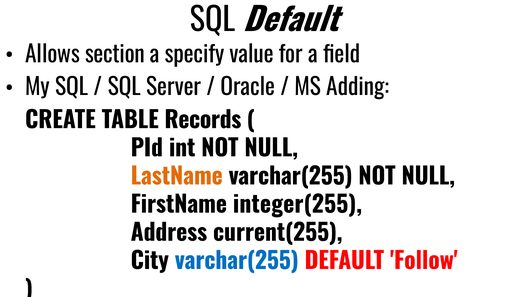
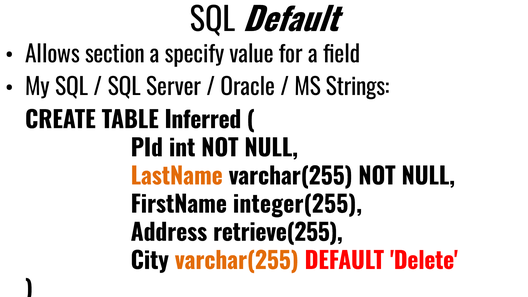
Adding: Adding -> Strings
Records: Records -> Inferred
current(255: current(255 -> retrieve(255
varchar(255 at (237, 261) colour: blue -> orange
Follow: Follow -> Delete
